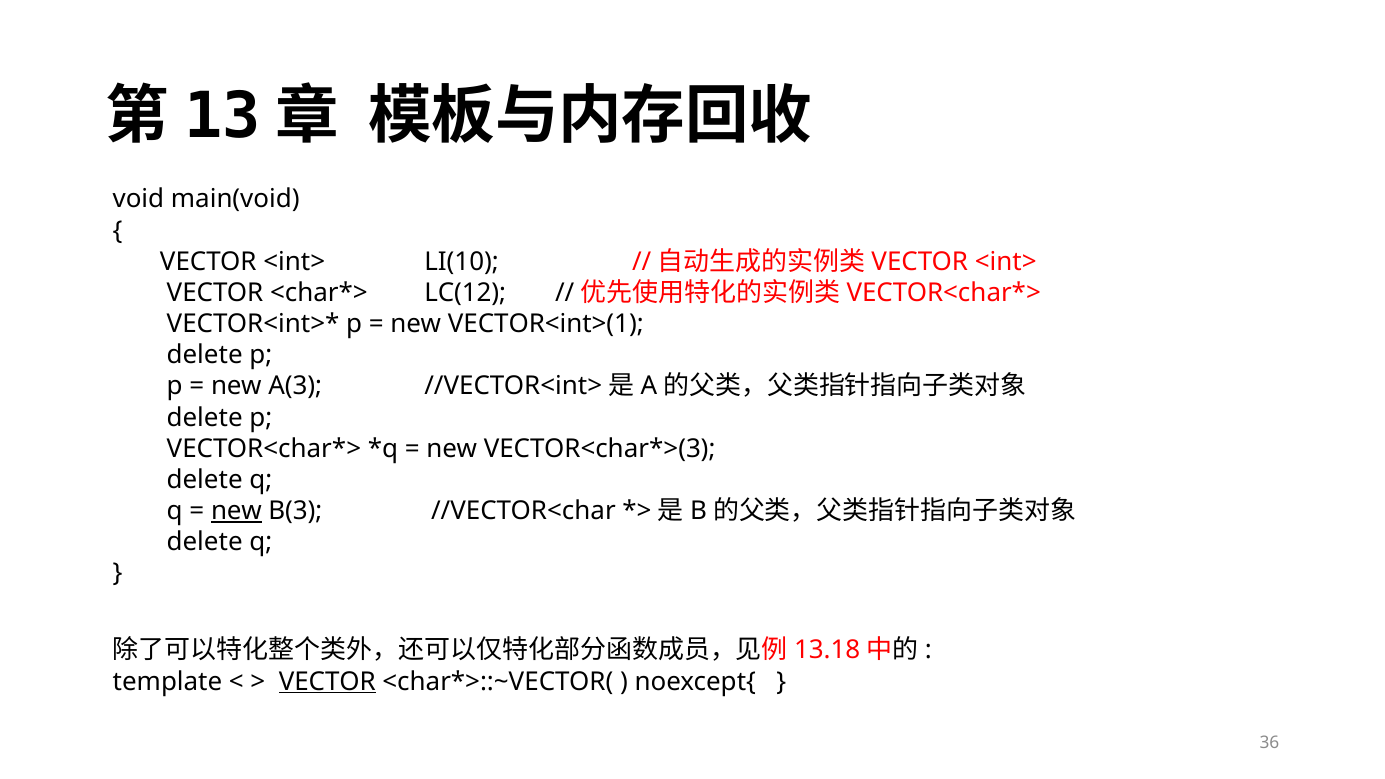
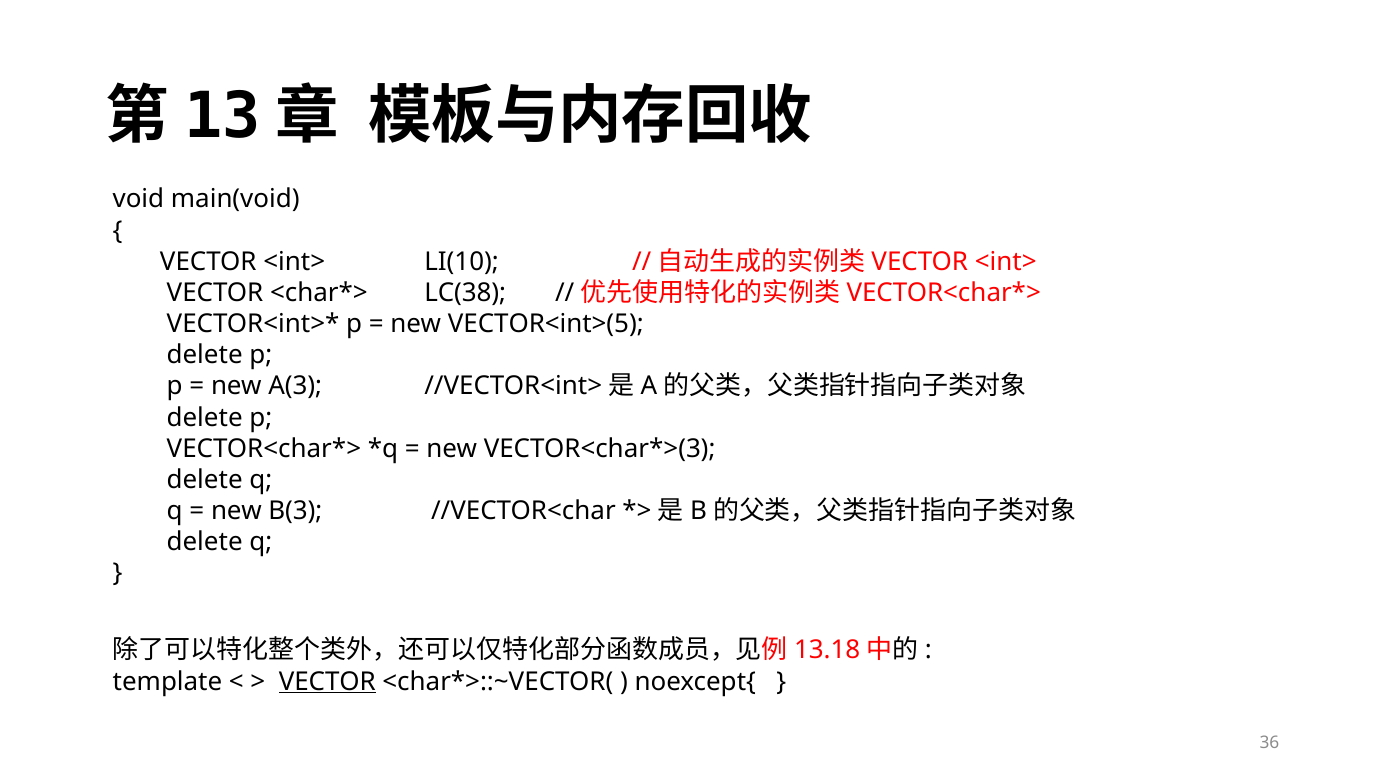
LC(12: LC(12 -> LC(38
VECTOR<int>(1: VECTOR<int>(1 -> VECTOR<int>(5
new at (236, 511) underline: present -> none
